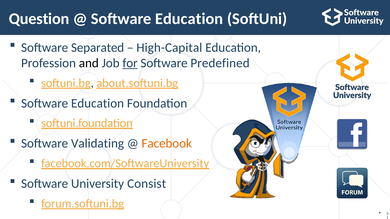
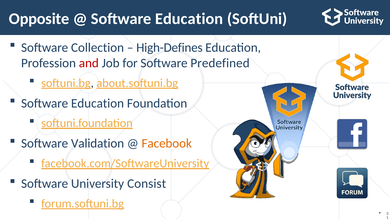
Question: Question -> Opposite
Separated: Separated -> Collection
High-Capital: High-Capital -> High-Defines
and colour: black -> red
for underline: present -> none
Validating: Validating -> Validation
